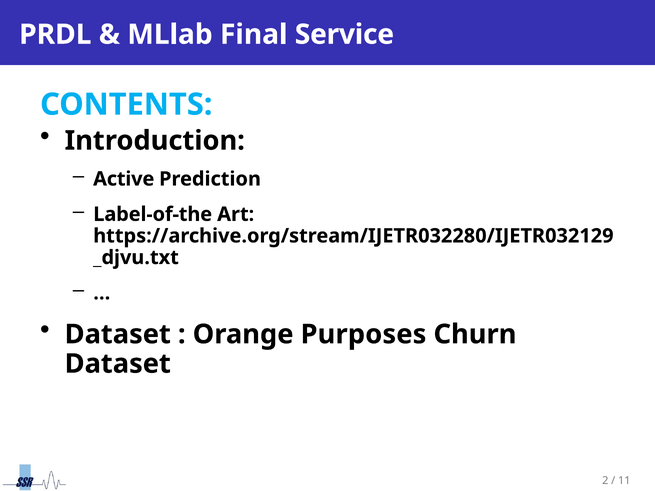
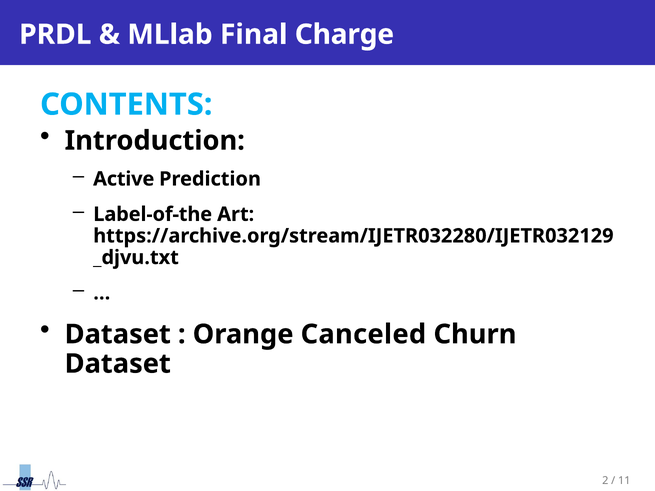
Service: Service -> Charge
Purposes: Purposes -> Canceled
